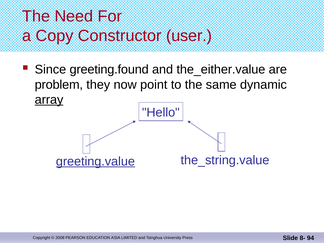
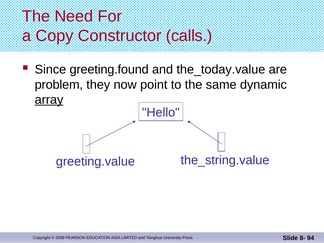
user: user -> calls
the_either.value: the_either.value -> the_today.value
greeting.value underline: present -> none
